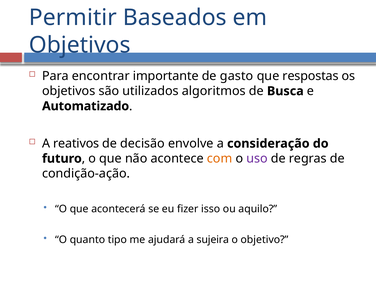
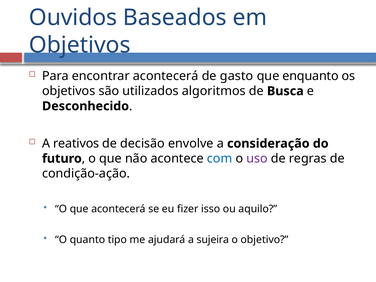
Permitir: Permitir -> Ouvidos
encontrar importante: importante -> acontecerá
respostas: respostas -> enquanto
Automatizado: Automatizado -> Desconhecido
com colour: orange -> blue
